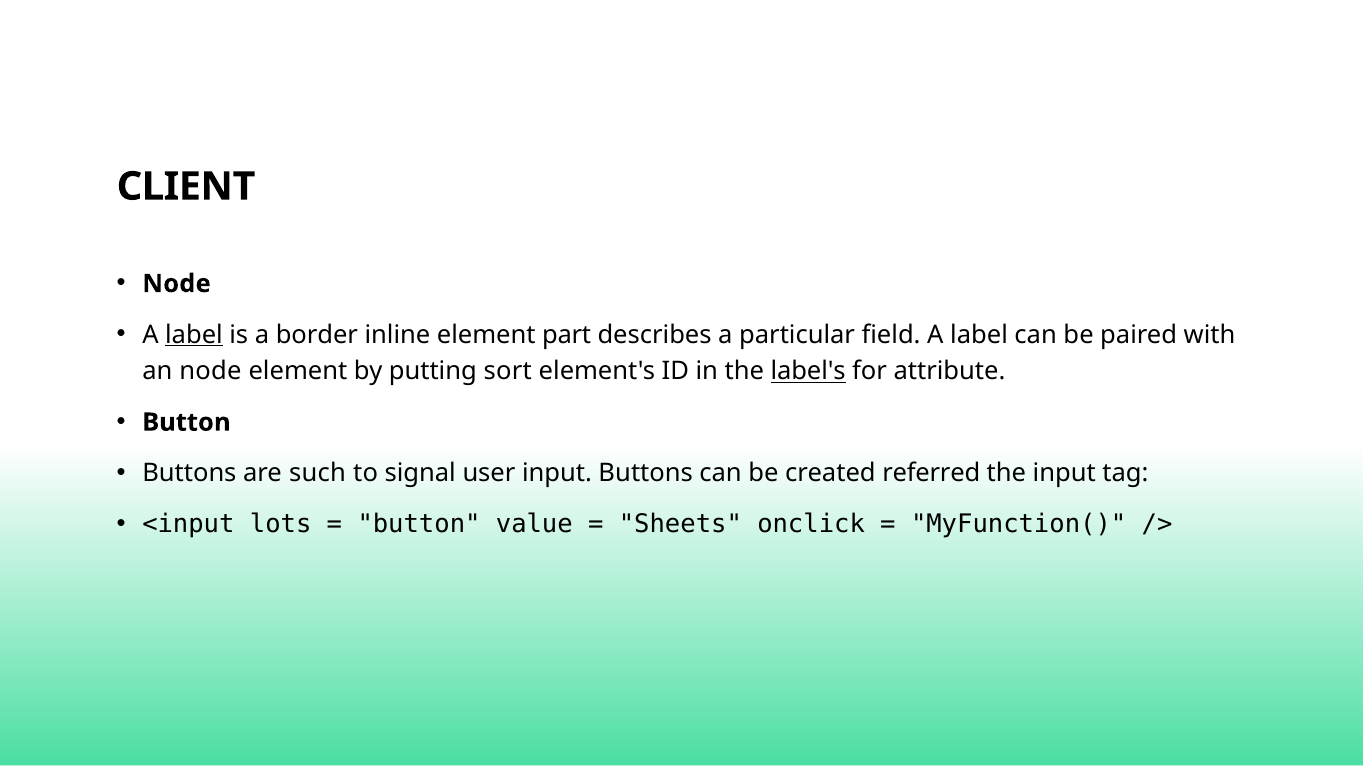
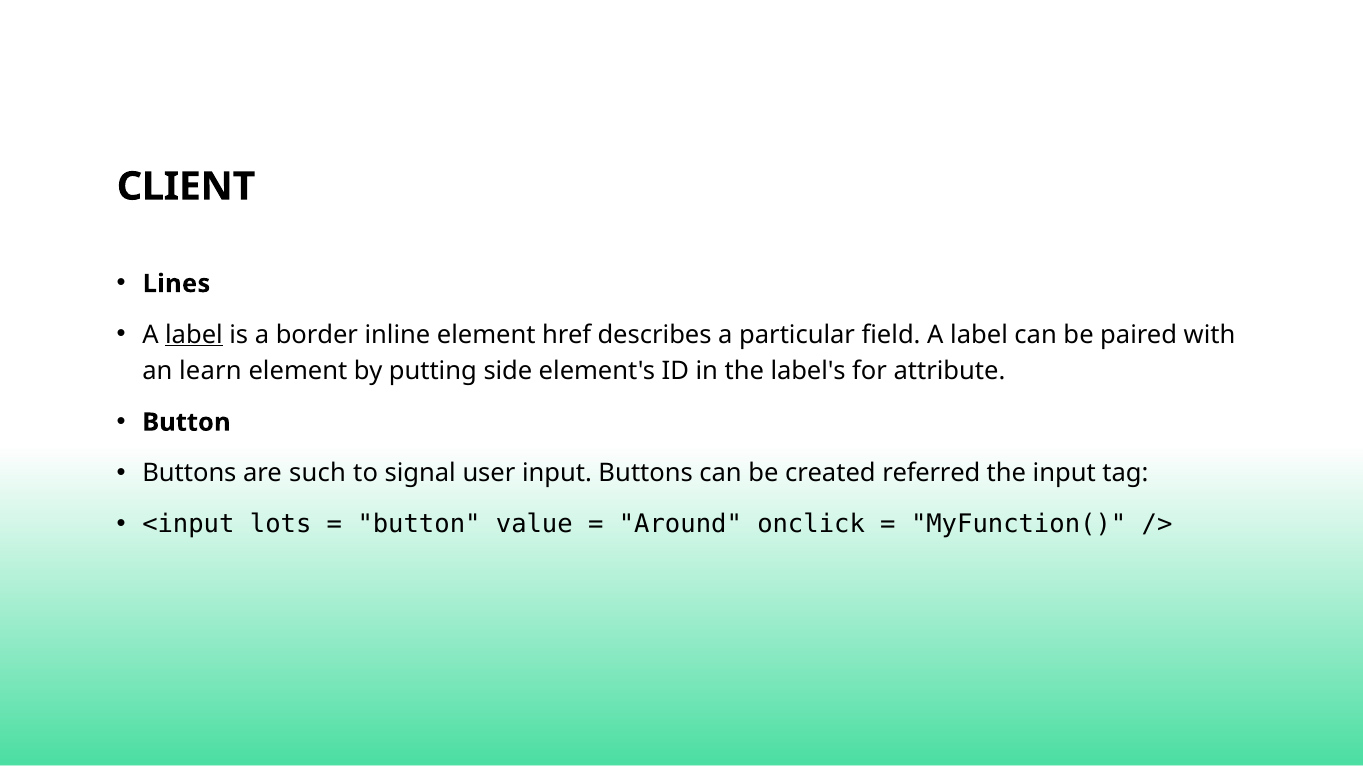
Node at (177, 284): Node -> Lines
part: part -> href
an node: node -> learn
sort: sort -> side
label's underline: present -> none
Sheets: Sheets -> Around
